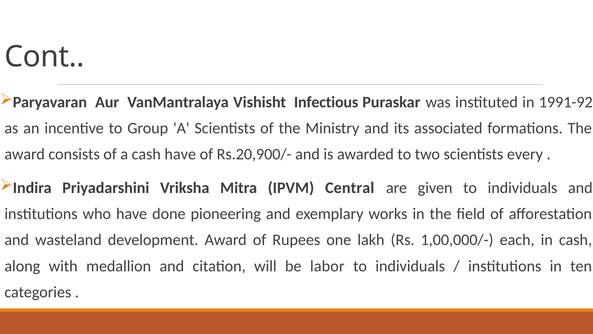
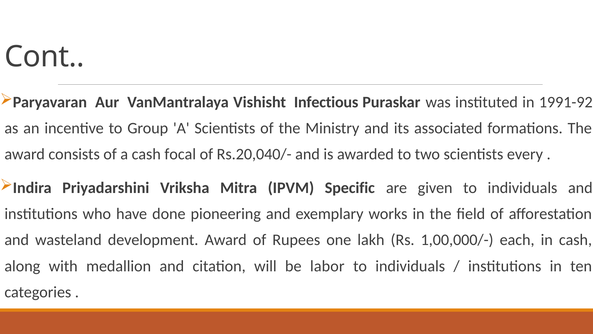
cash have: have -> focal
Rs.20,900/-: Rs.20,900/- -> Rs.20,040/-
Central: Central -> Specific
